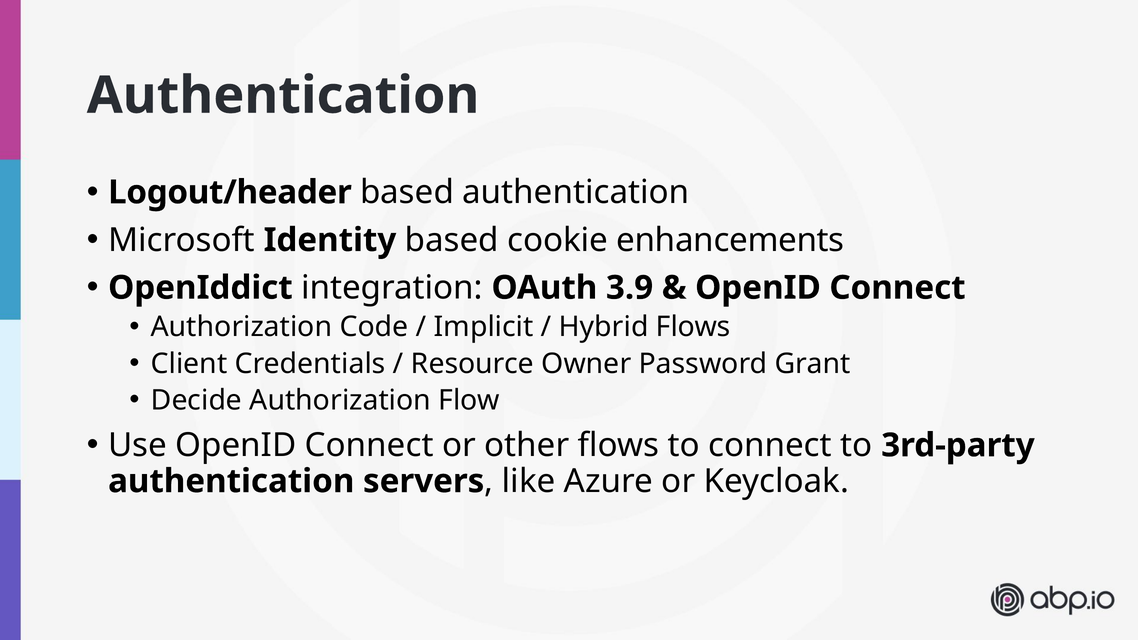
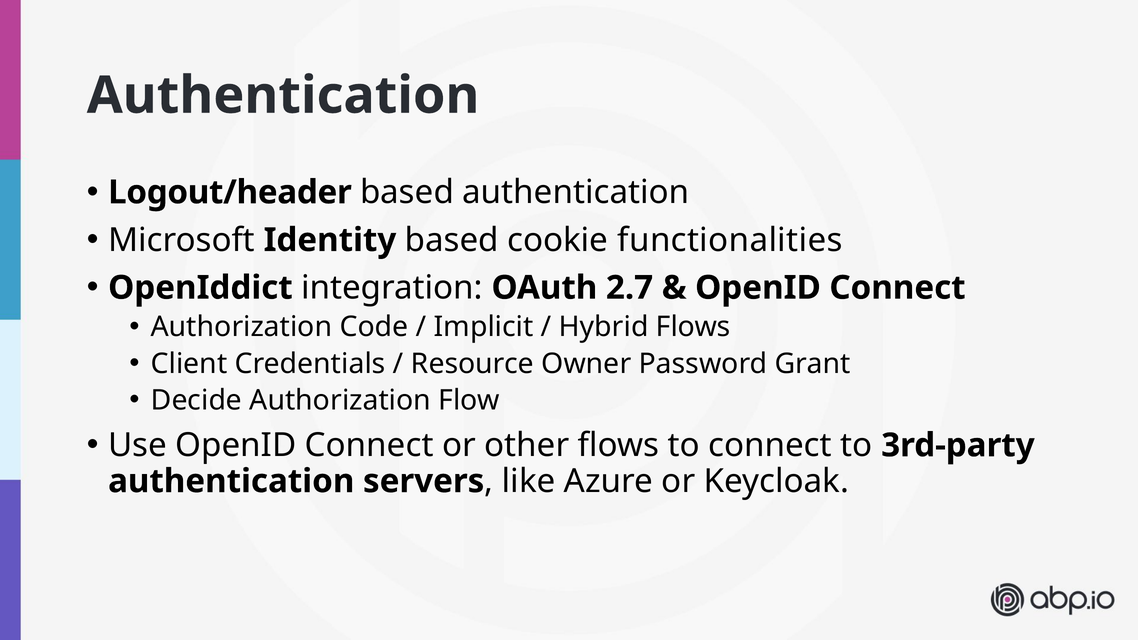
enhancements: enhancements -> functionalities
3.9: 3.9 -> 2.7
